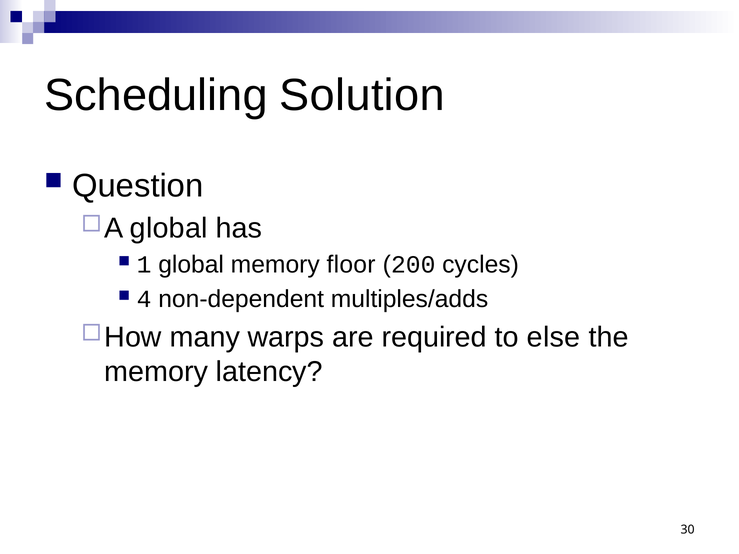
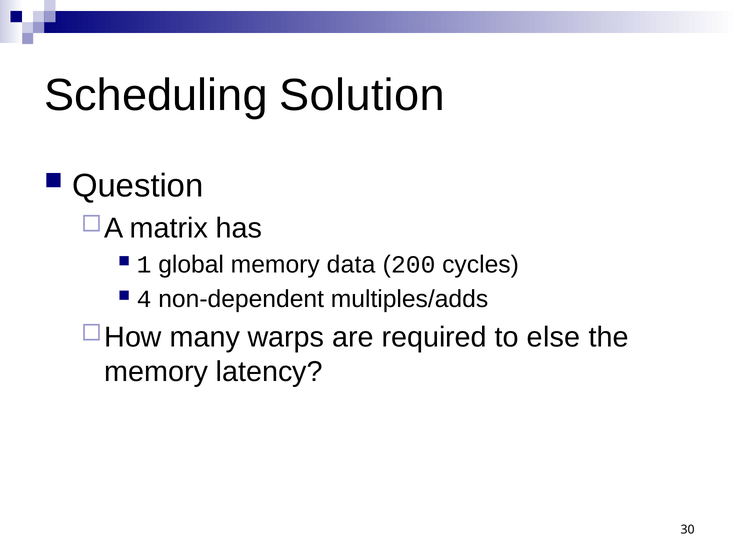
global at (169, 228): global -> matrix
floor: floor -> data
